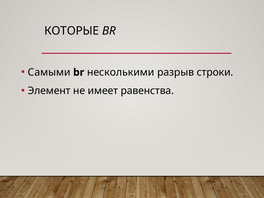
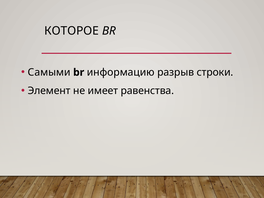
КОТОРЫЕ: КОТОРЫЕ -> КОТОРОЕ
несколькими: несколькими -> информацию
